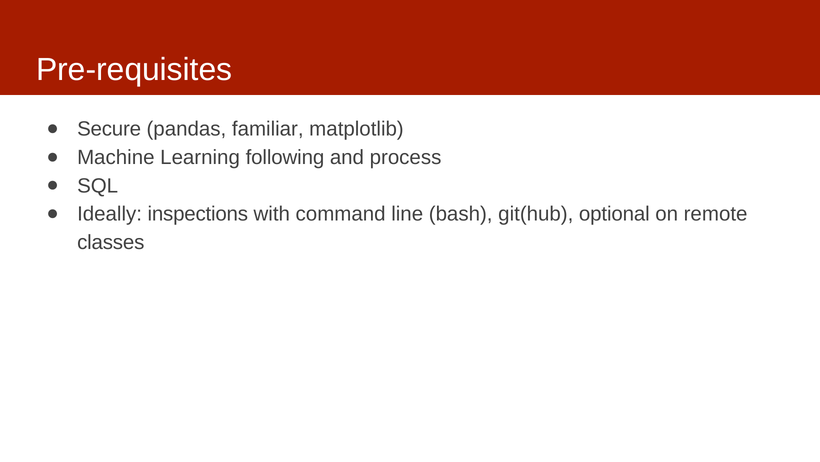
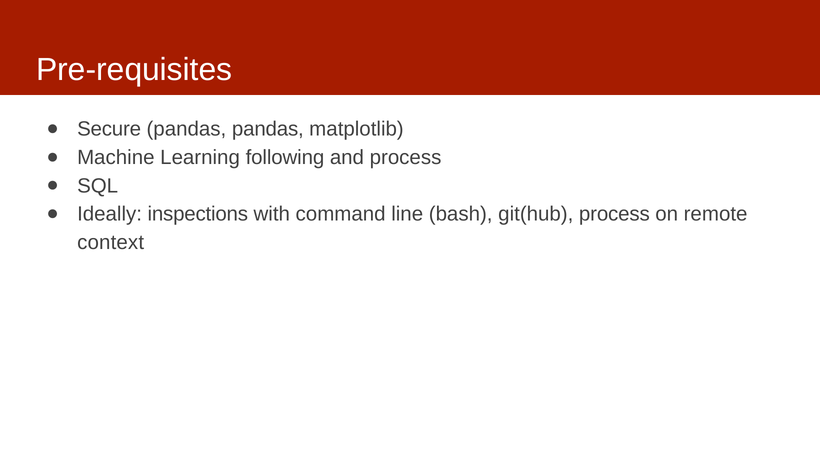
pandas familiar: familiar -> pandas
git(hub optional: optional -> process
classes: classes -> context
